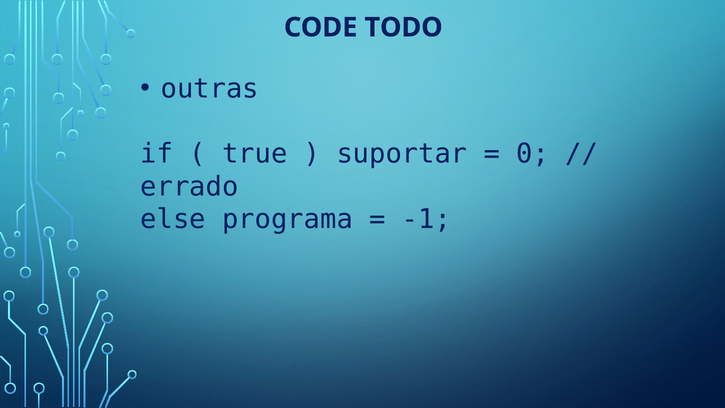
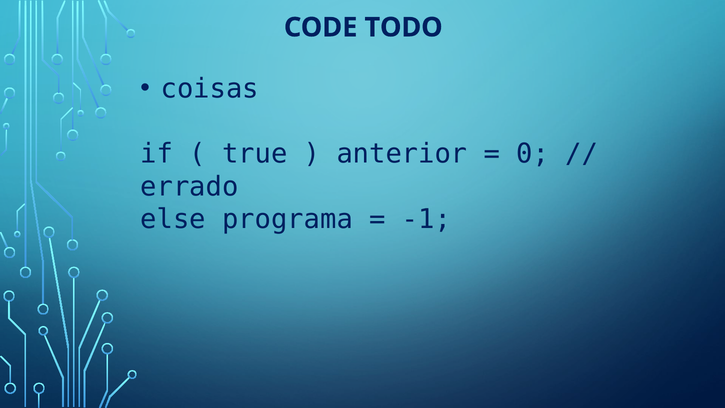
outras: outras -> coisas
suportar: suportar -> anterior
